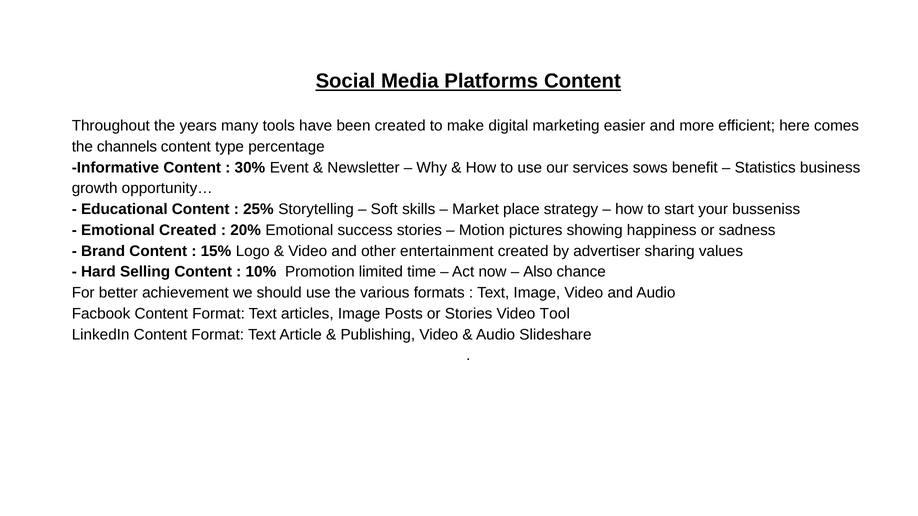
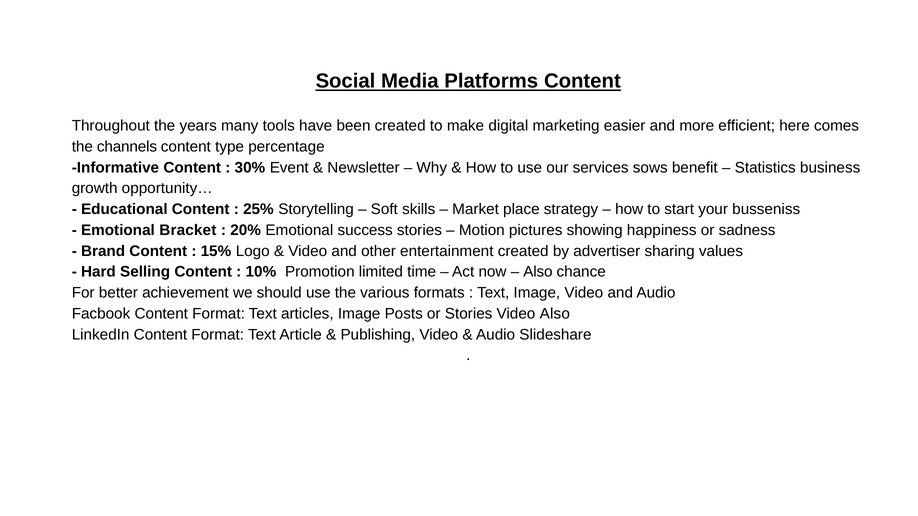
Emotional Created: Created -> Bracket
Video Tool: Tool -> Also
